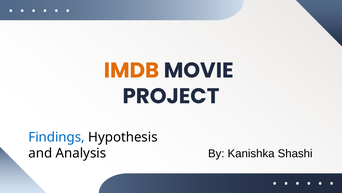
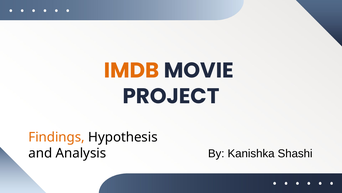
Findings colour: blue -> orange
